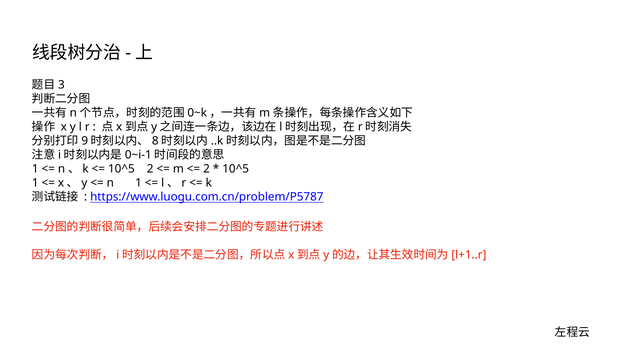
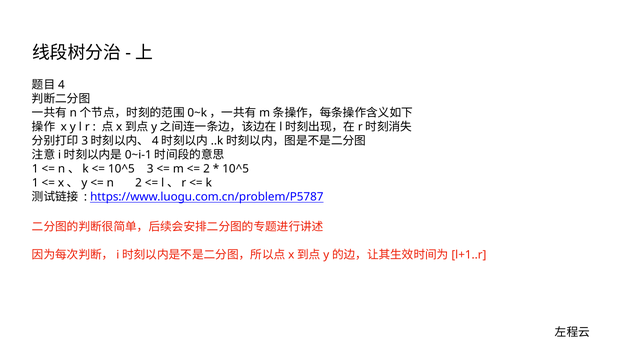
3 at (61, 85): 3 -> 4
9 at (85, 141): 9 -> 3
8 at (155, 141): 8 -> 4
10^5 2: 2 -> 3
n 1: 1 -> 2
